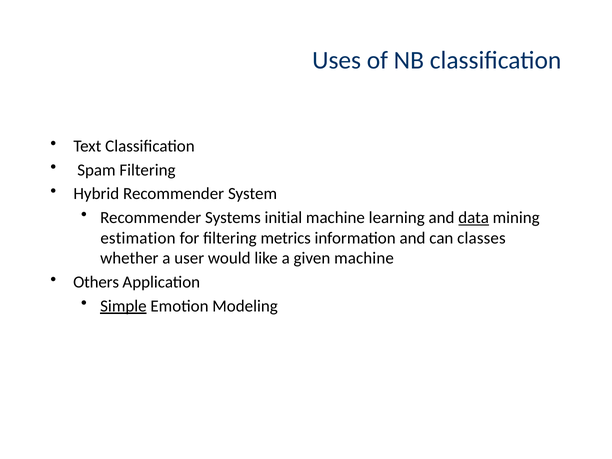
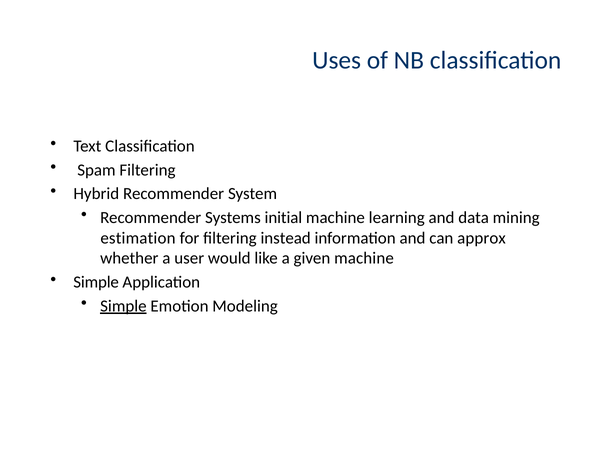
data underline: present -> none
metrics: metrics -> instead
classes: classes -> approx
Others at (96, 282): Others -> Simple
